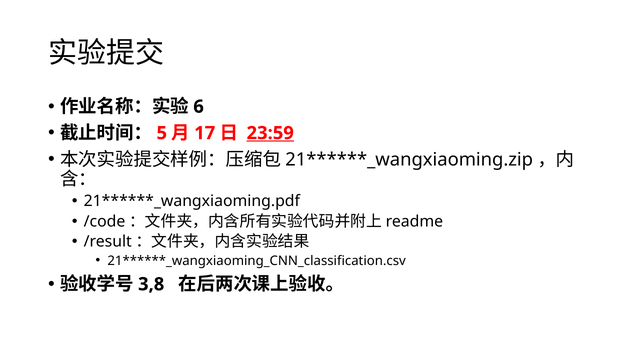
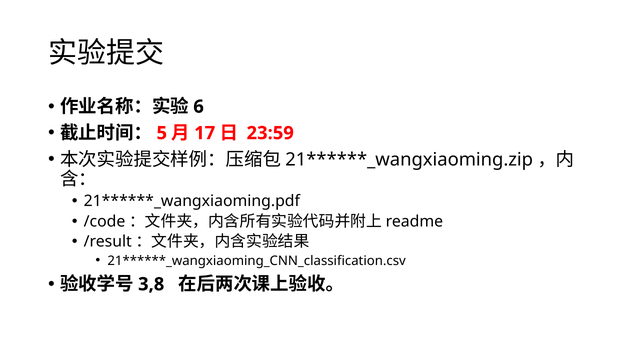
23:59 underline: present -> none
